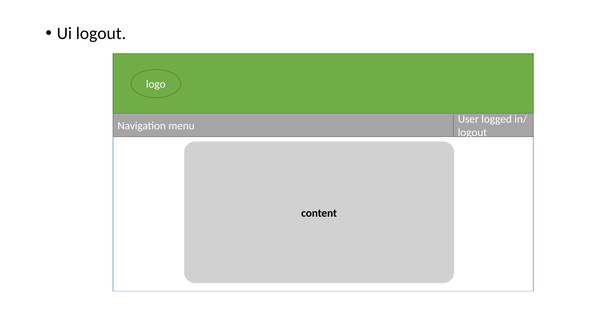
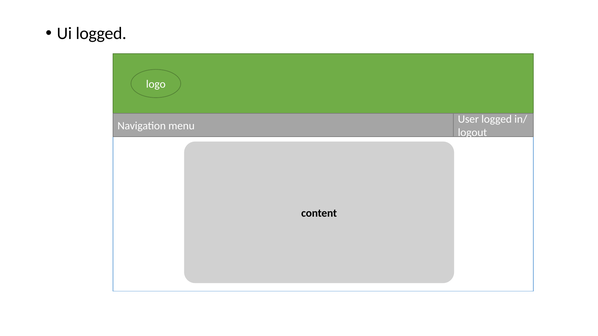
Ui logout: logout -> logged
